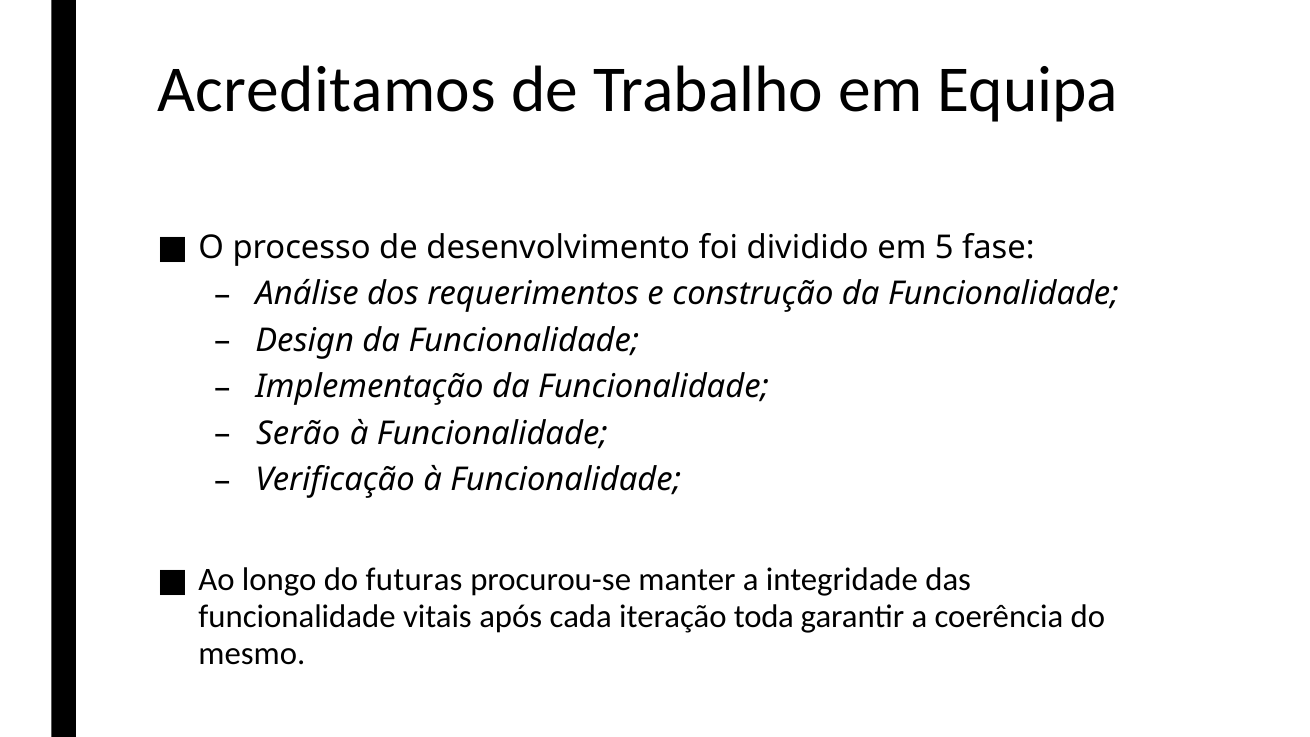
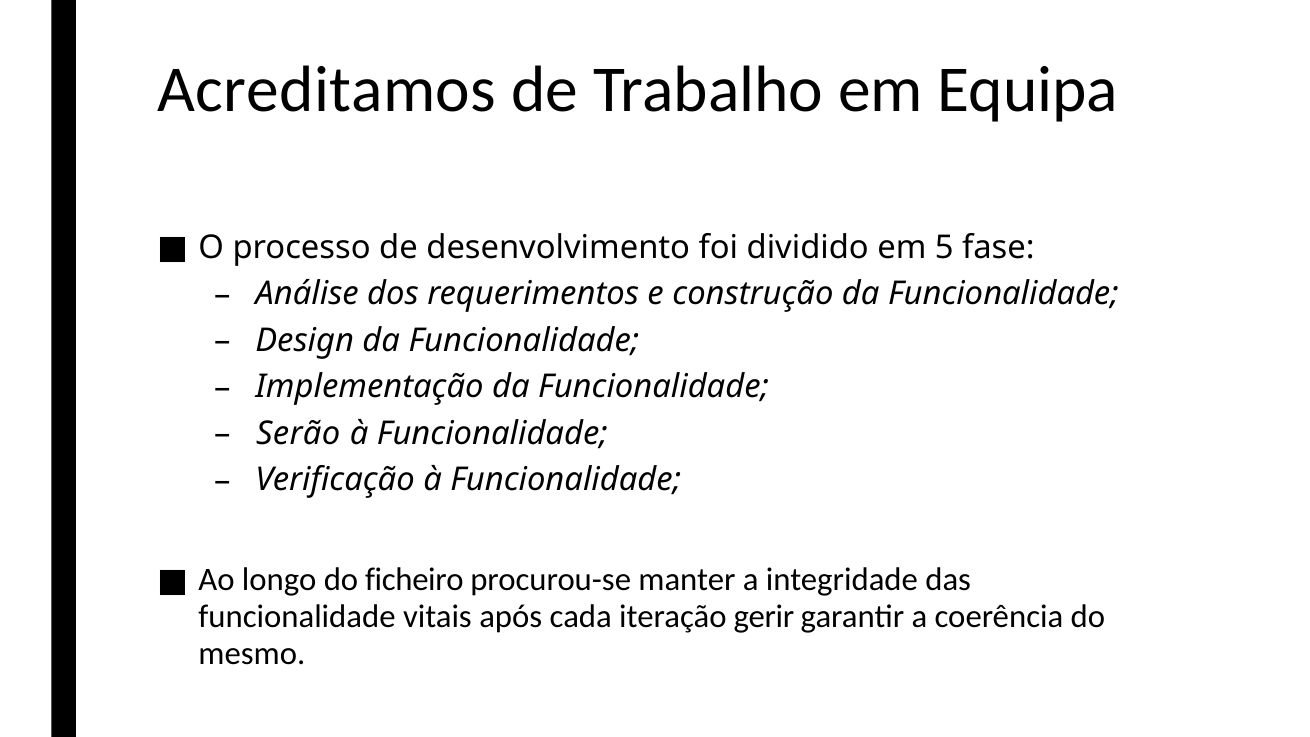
futuras: futuras -> ficheiro
toda: toda -> gerir
